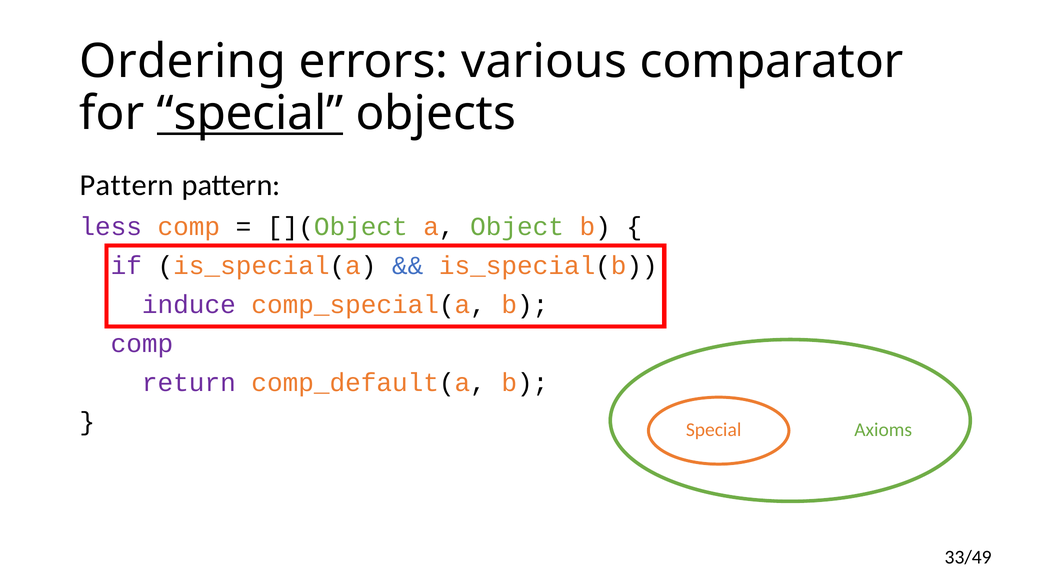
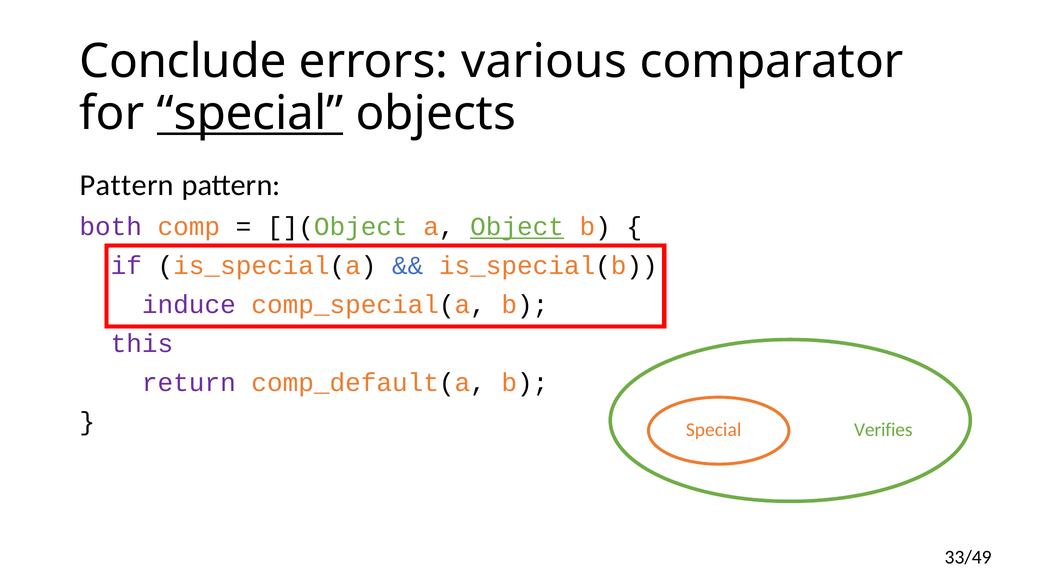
Ordering: Ordering -> Conclude
less: less -> both
Object underline: none -> present
comp at (142, 344): comp -> this
Axioms: Axioms -> Verifies
